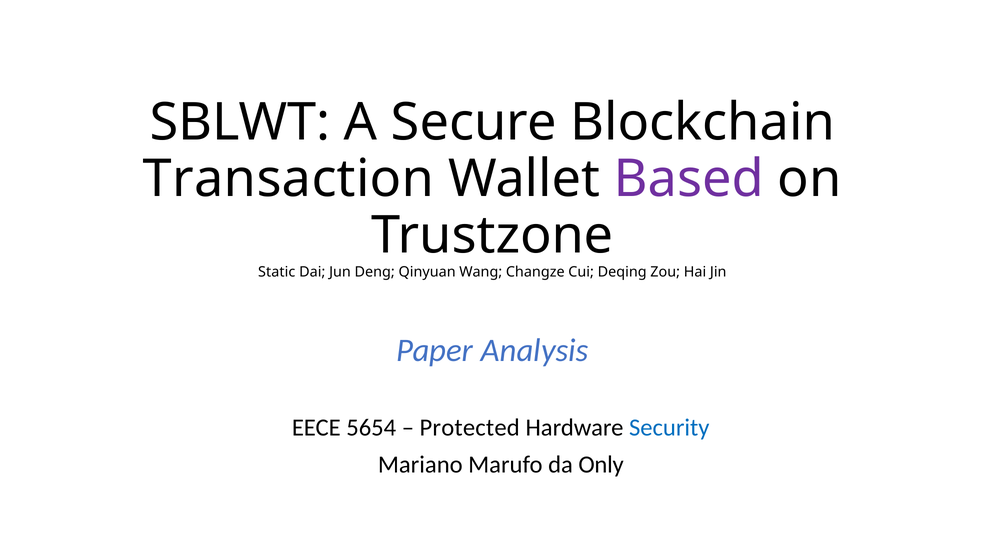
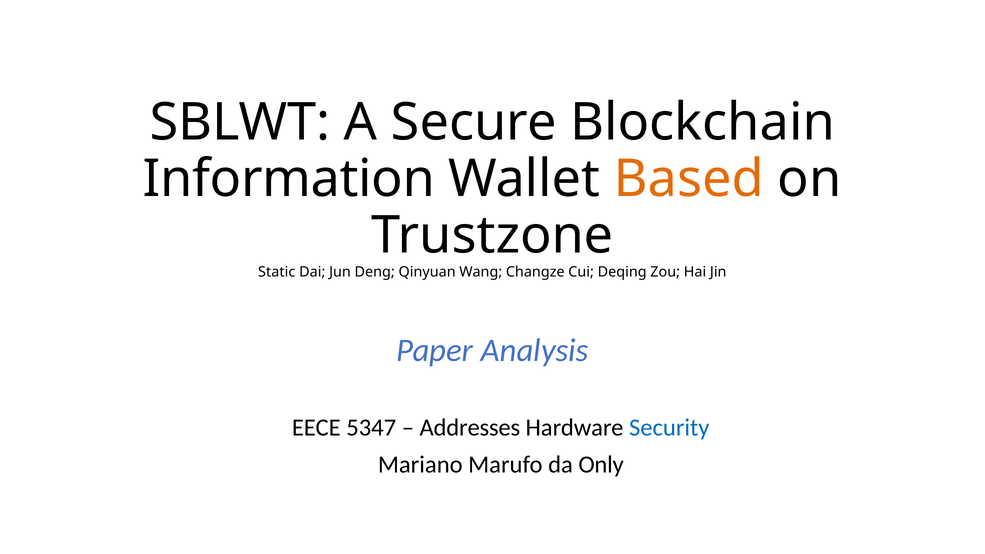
Transaction: Transaction -> Information
Based colour: purple -> orange
5654: 5654 -> 5347
Protected: Protected -> Addresses
